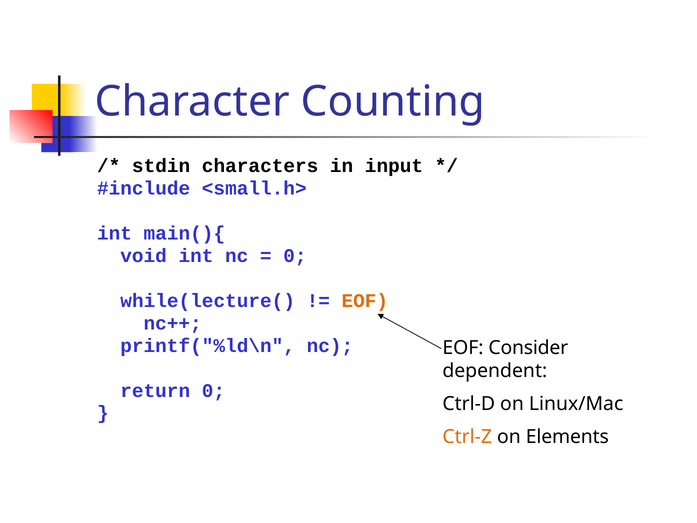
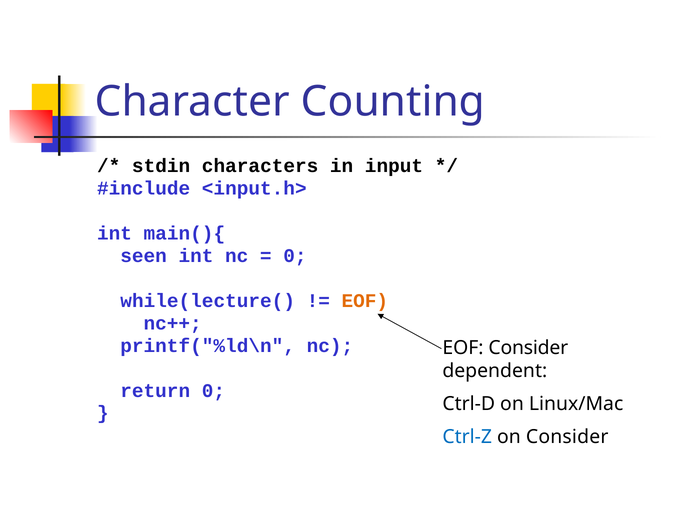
<small.h>: <small.h> -> <input.h>
void: void -> seen
Ctrl-Z colour: orange -> blue
on Elements: Elements -> Consider
